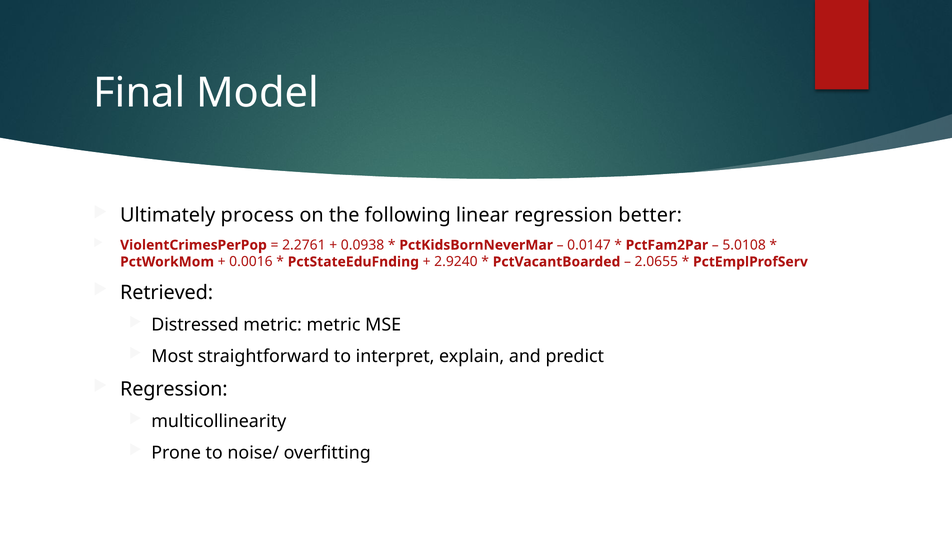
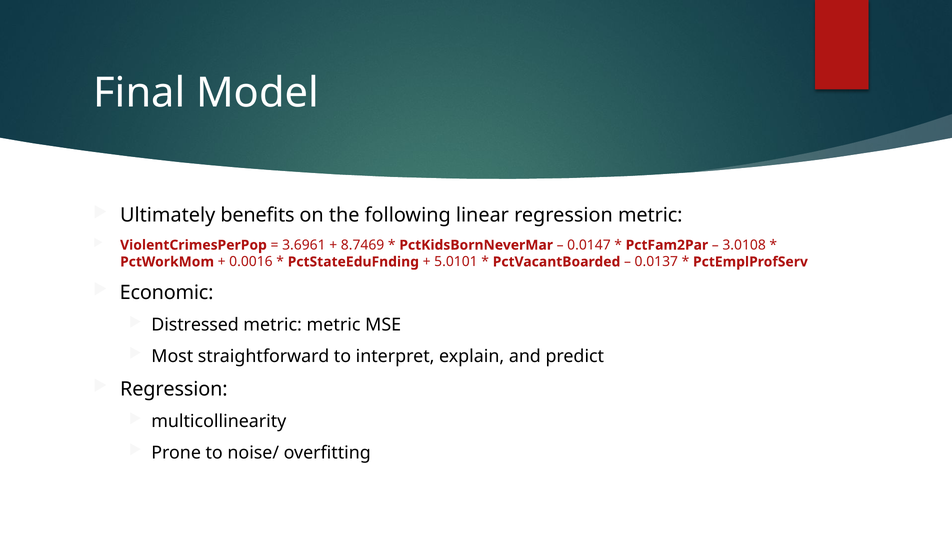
process: process -> benefits
regression better: better -> metric
2.2761: 2.2761 -> 3.6961
0.0938: 0.0938 -> 8.7469
5.0108: 5.0108 -> 3.0108
2.9240: 2.9240 -> 5.0101
2.0655: 2.0655 -> 0.0137
Retrieved: Retrieved -> Economic
